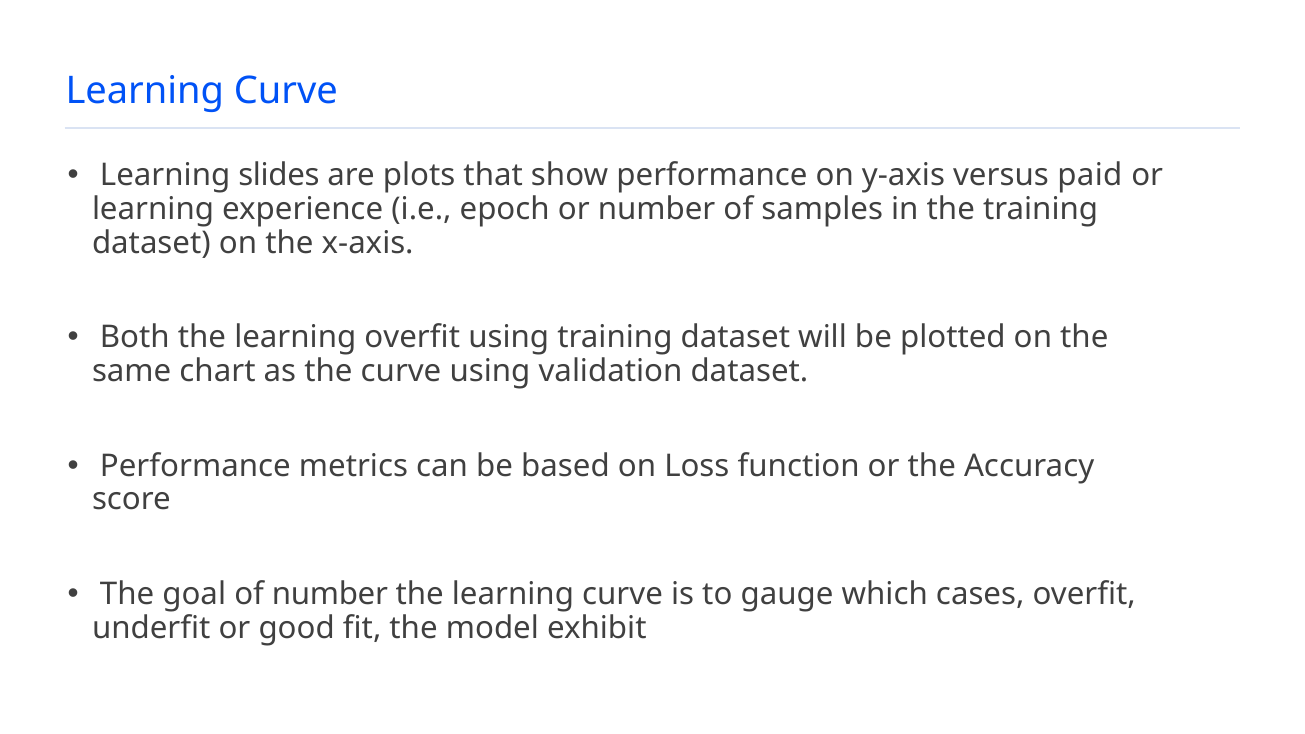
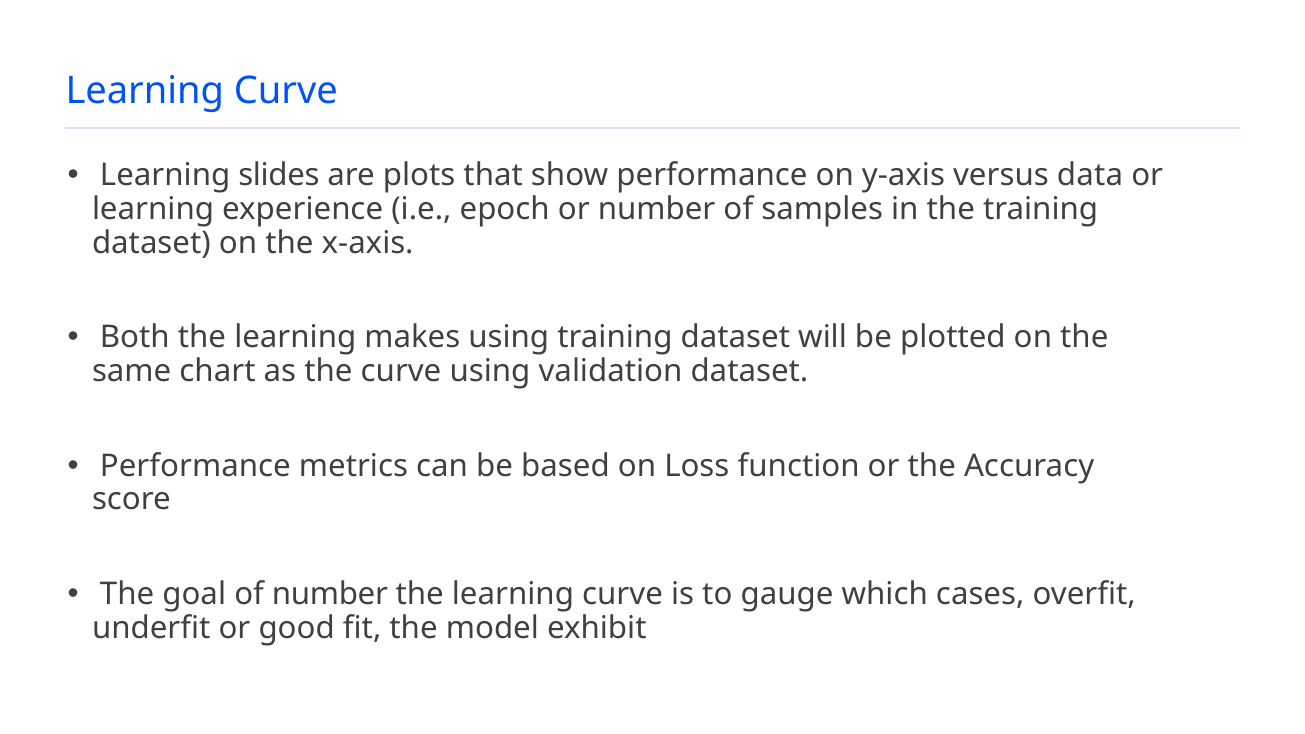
paid: paid -> data
learning overfit: overfit -> makes
